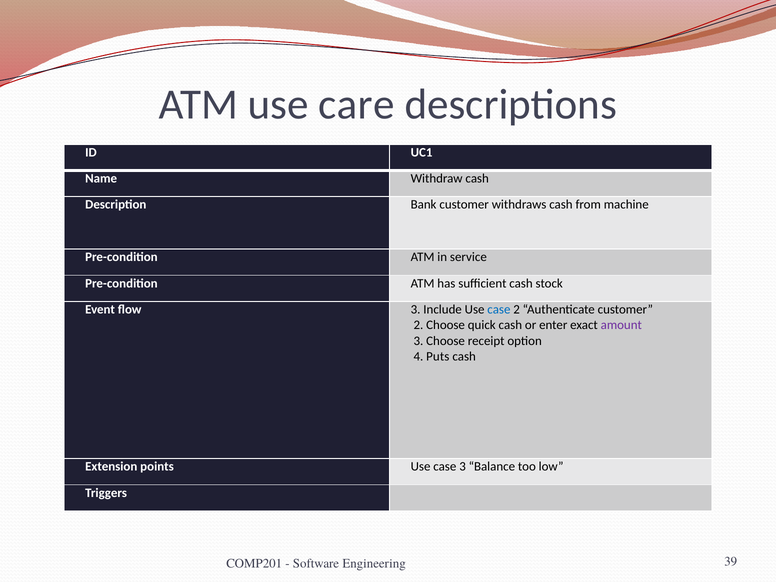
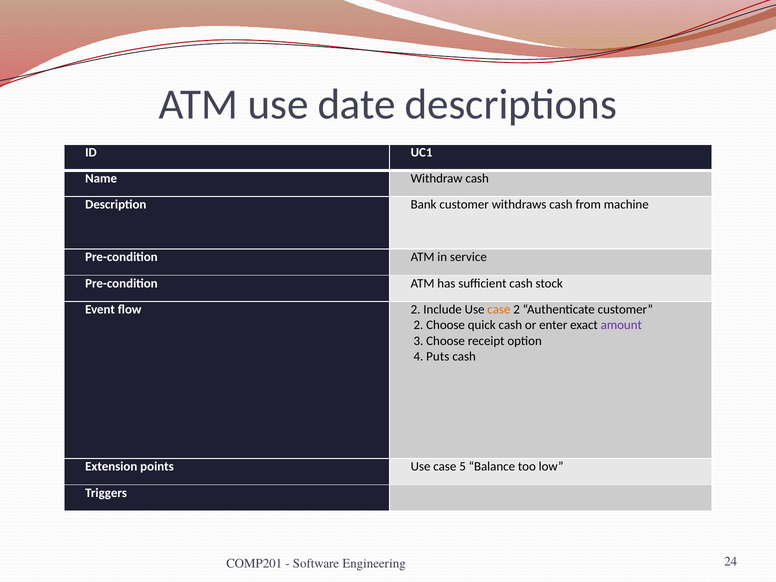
care: care -> date
flow 3: 3 -> 2
case at (499, 309) colour: blue -> orange
case 3: 3 -> 5
39: 39 -> 24
